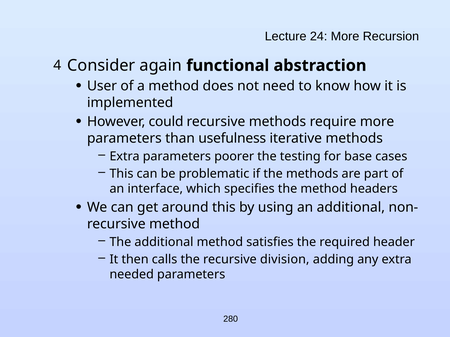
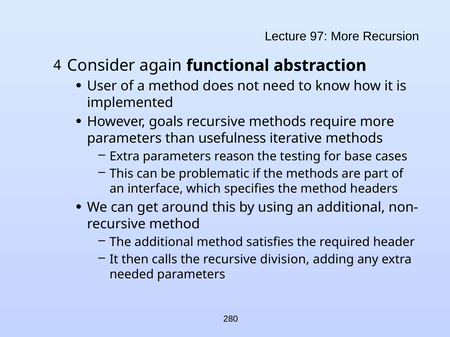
24: 24 -> 97
could: could -> goals
poorer: poorer -> reason
